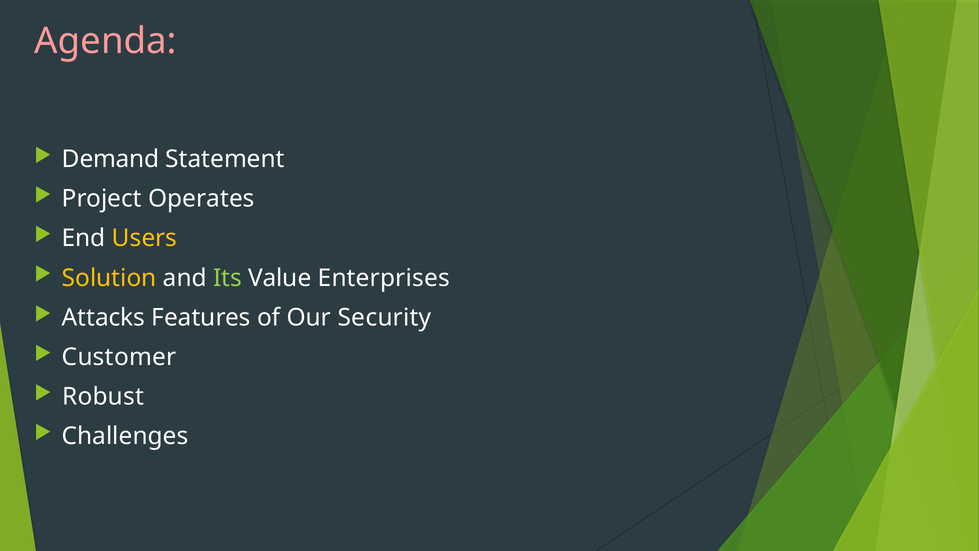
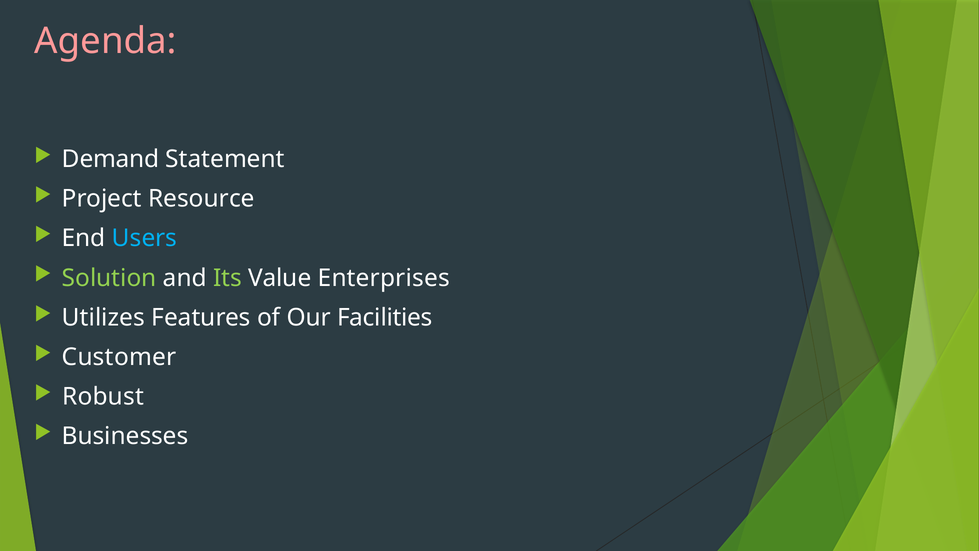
Operates: Operates -> Resource
Users colour: yellow -> light blue
Solution colour: yellow -> light green
Attacks: Attacks -> Utilizes
Security: Security -> Facilities
Challenges: Challenges -> Businesses
